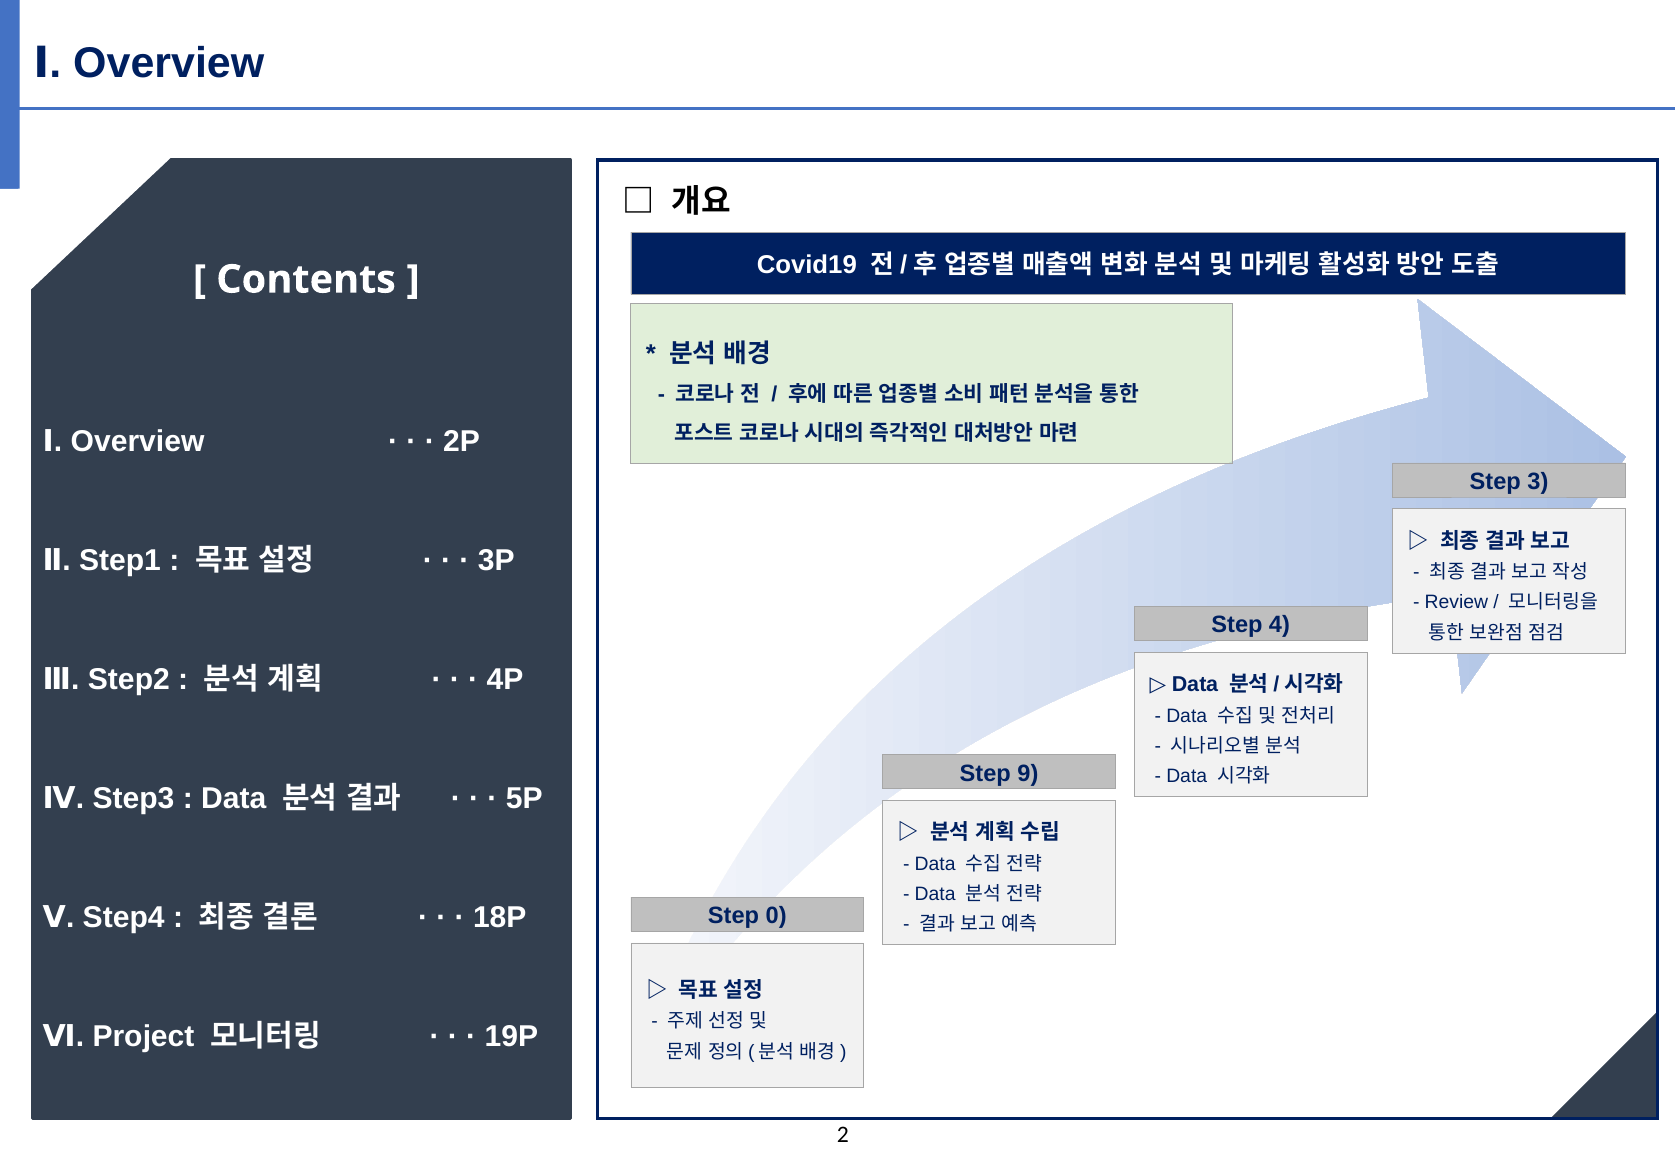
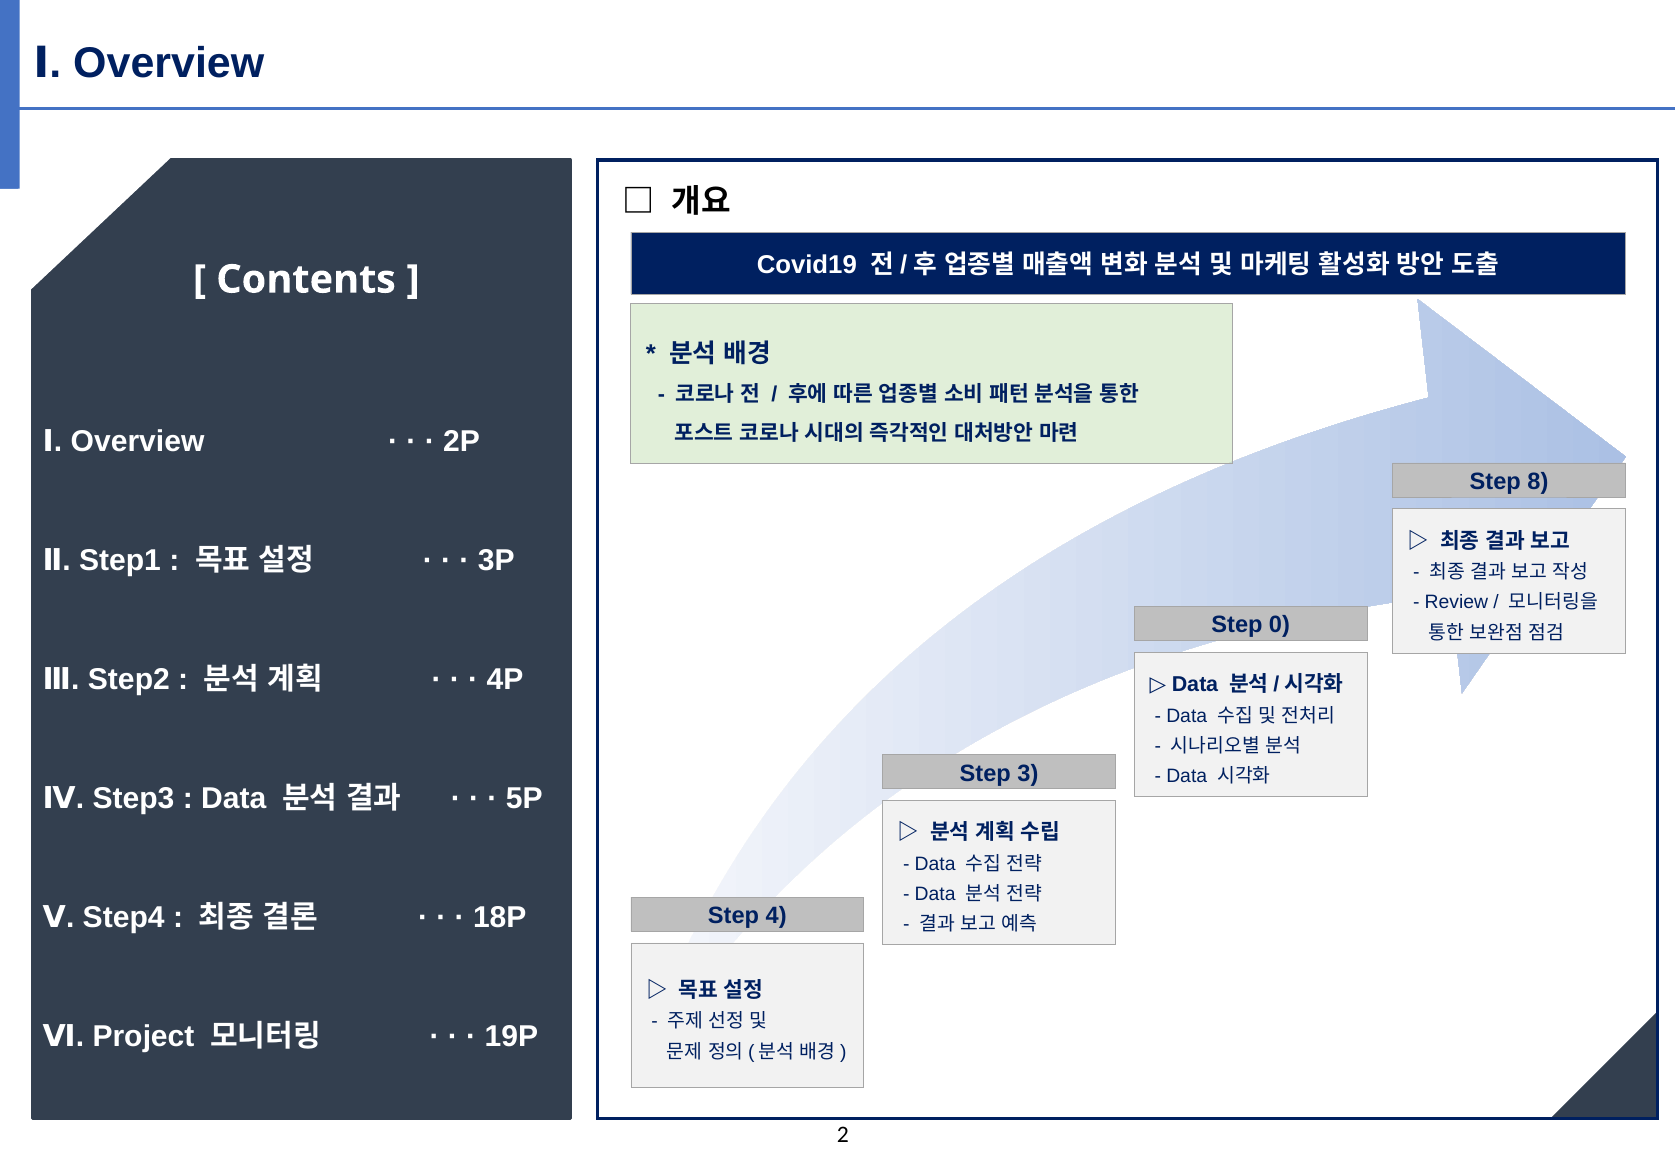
3: 3 -> 8
4: 4 -> 0
9: 9 -> 3
0: 0 -> 4
